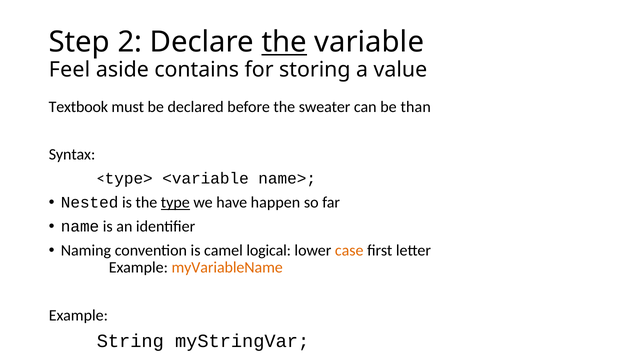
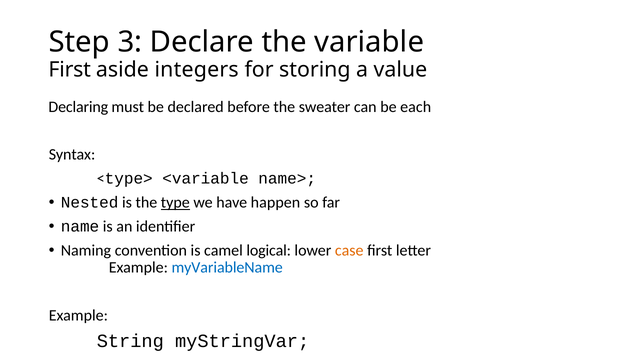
2: 2 -> 3
the at (284, 42) underline: present -> none
Feel at (70, 70): Feel -> First
contains: contains -> integers
Textbook: Textbook -> Declaring
than: than -> each
myVariableName colour: orange -> blue
